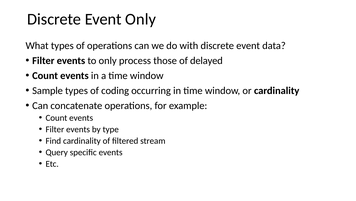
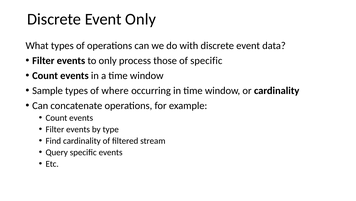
of delayed: delayed -> specific
coding: coding -> where
